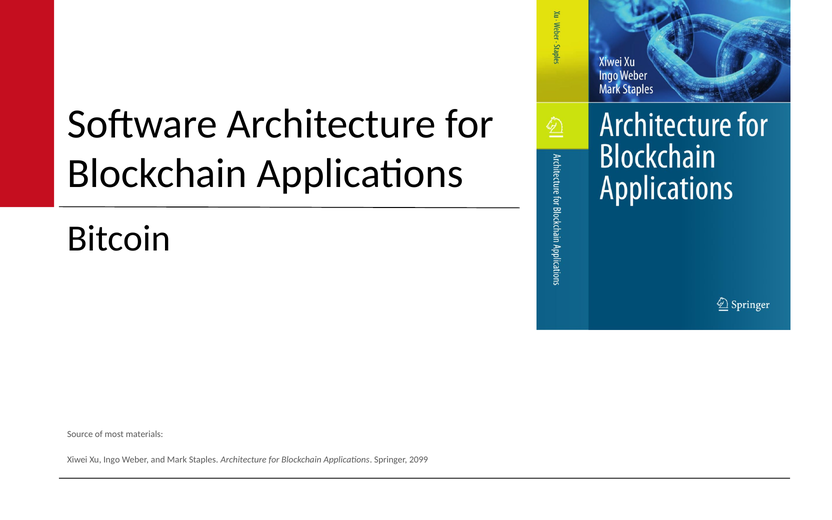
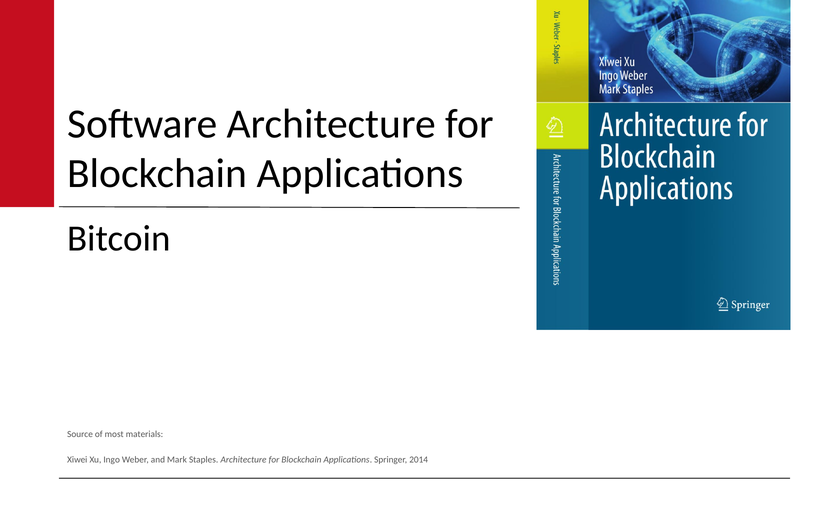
2099: 2099 -> 2014
